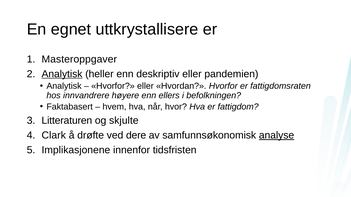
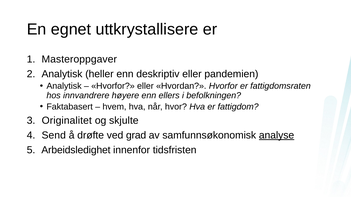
Analytisk at (62, 74) underline: present -> none
Litteraturen: Litteraturen -> Originalitet
Clark: Clark -> Send
dere: dere -> grad
Implikasjonene: Implikasjonene -> Arbeidsledighet
